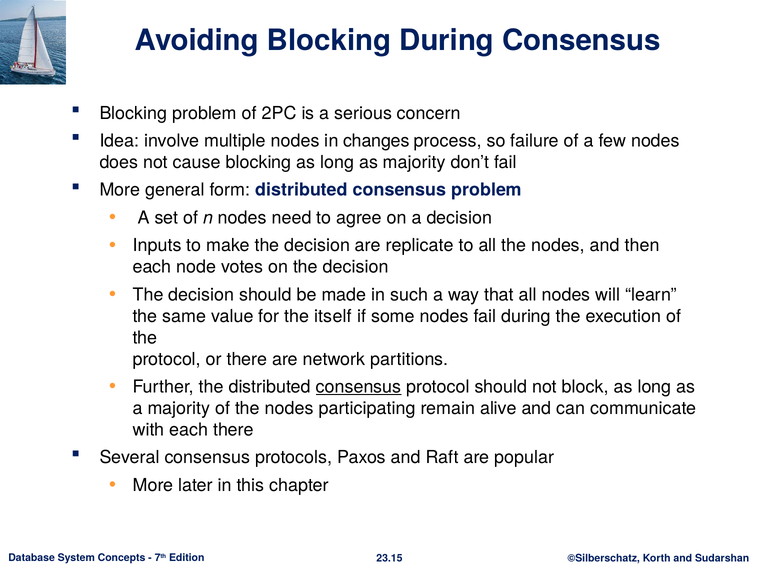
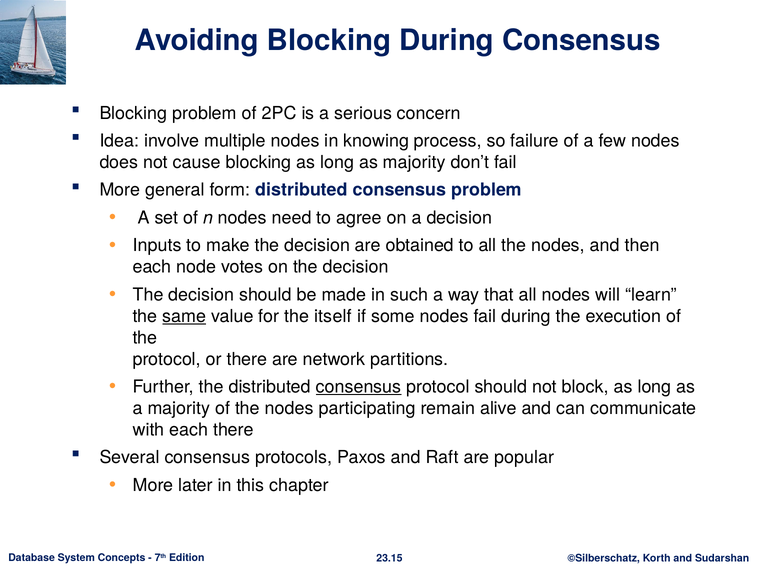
changes: changes -> knowing
replicate: replicate -> obtained
same underline: none -> present
